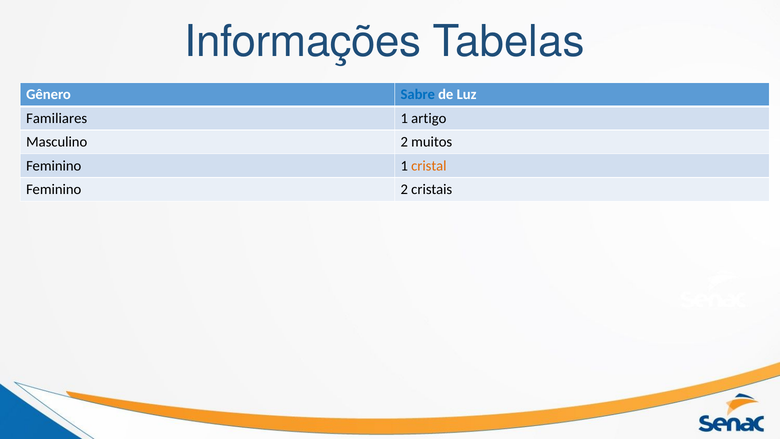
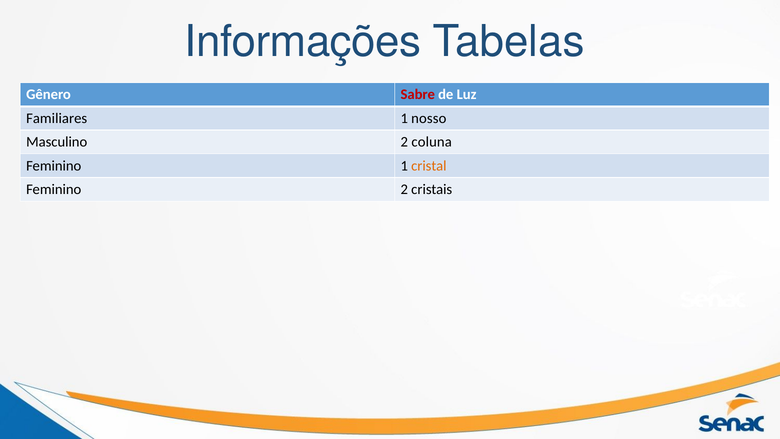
Sabre colour: blue -> red
artigo: artigo -> nosso
muitos: muitos -> coluna
